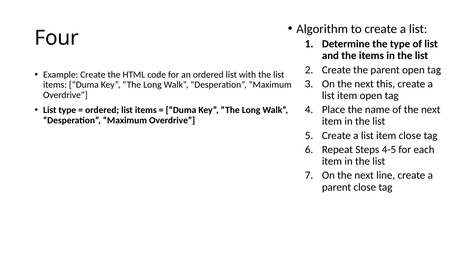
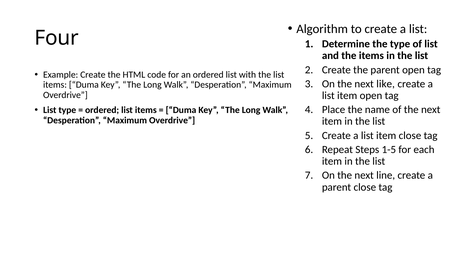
this: this -> like
4-5: 4-5 -> 1-5
